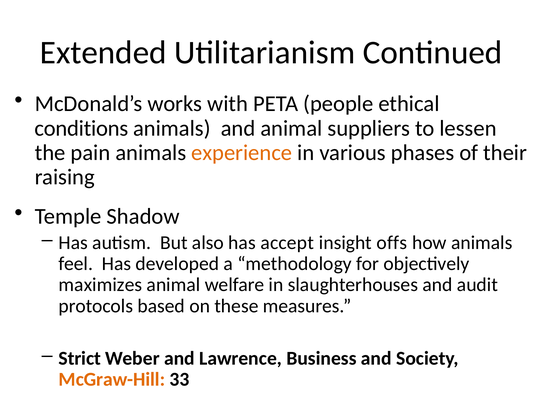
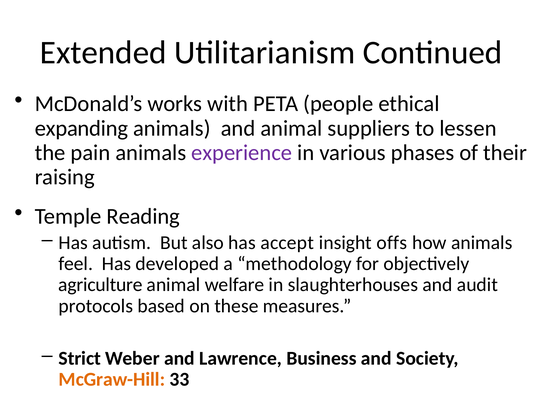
conditions: conditions -> expanding
experience colour: orange -> purple
Shadow: Shadow -> Reading
maximizes: maximizes -> agriculture
